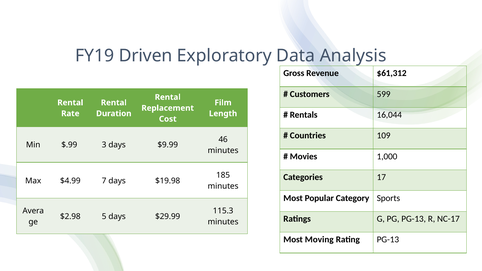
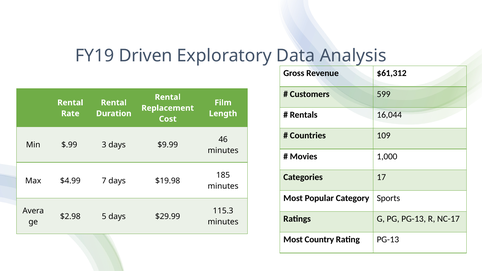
Moving: Moving -> Country
